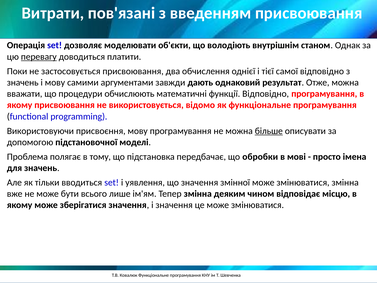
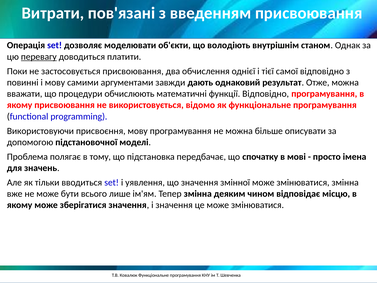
значень at (23, 82): значень -> повинні
більше underline: present -> none
обробки: обробки -> спочатку
